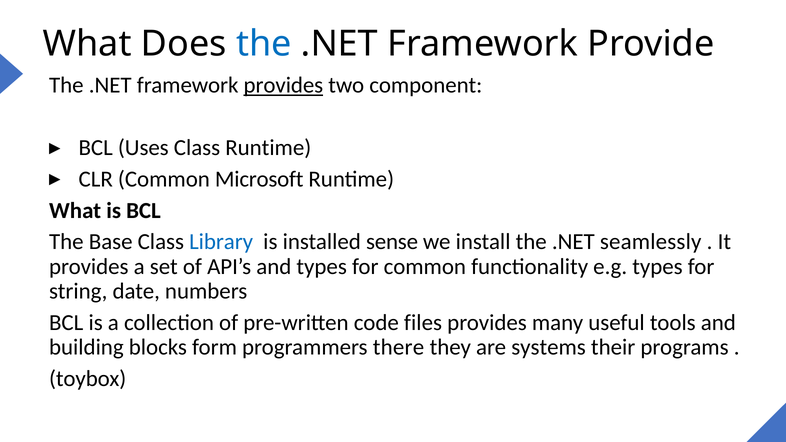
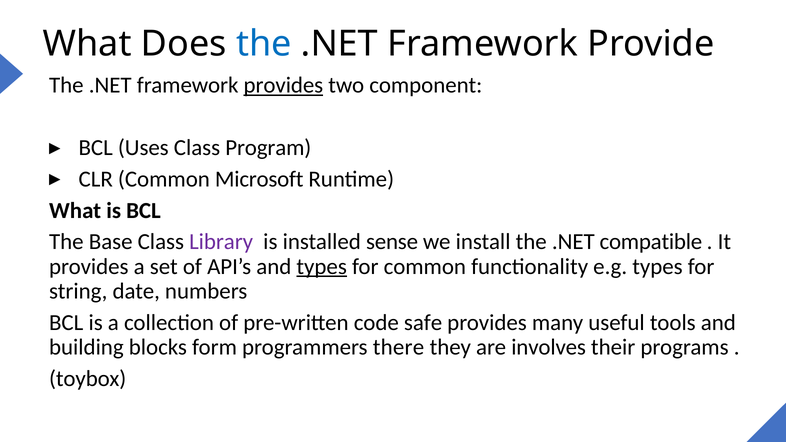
Class Runtime: Runtime -> Program
Library colour: blue -> purple
seamlessly: seamlessly -> compatible
types at (322, 267) underline: none -> present
files: files -> safe
systems: systems -> involves
